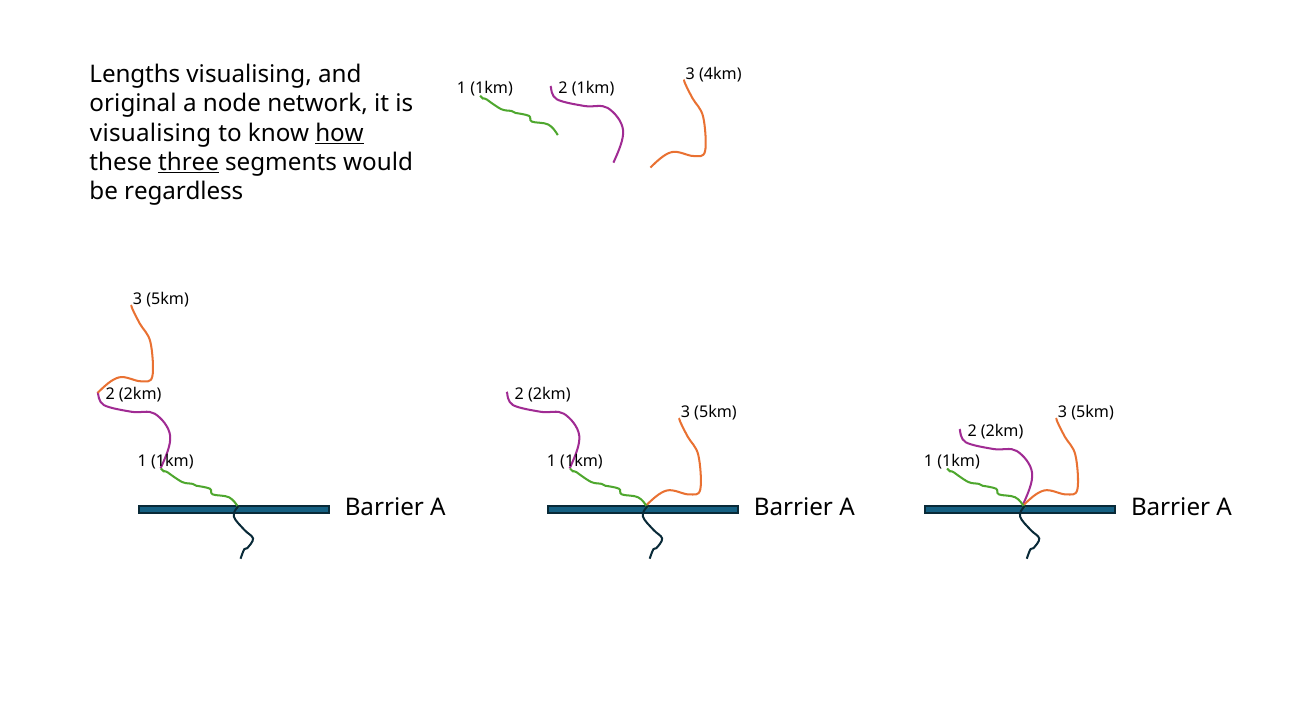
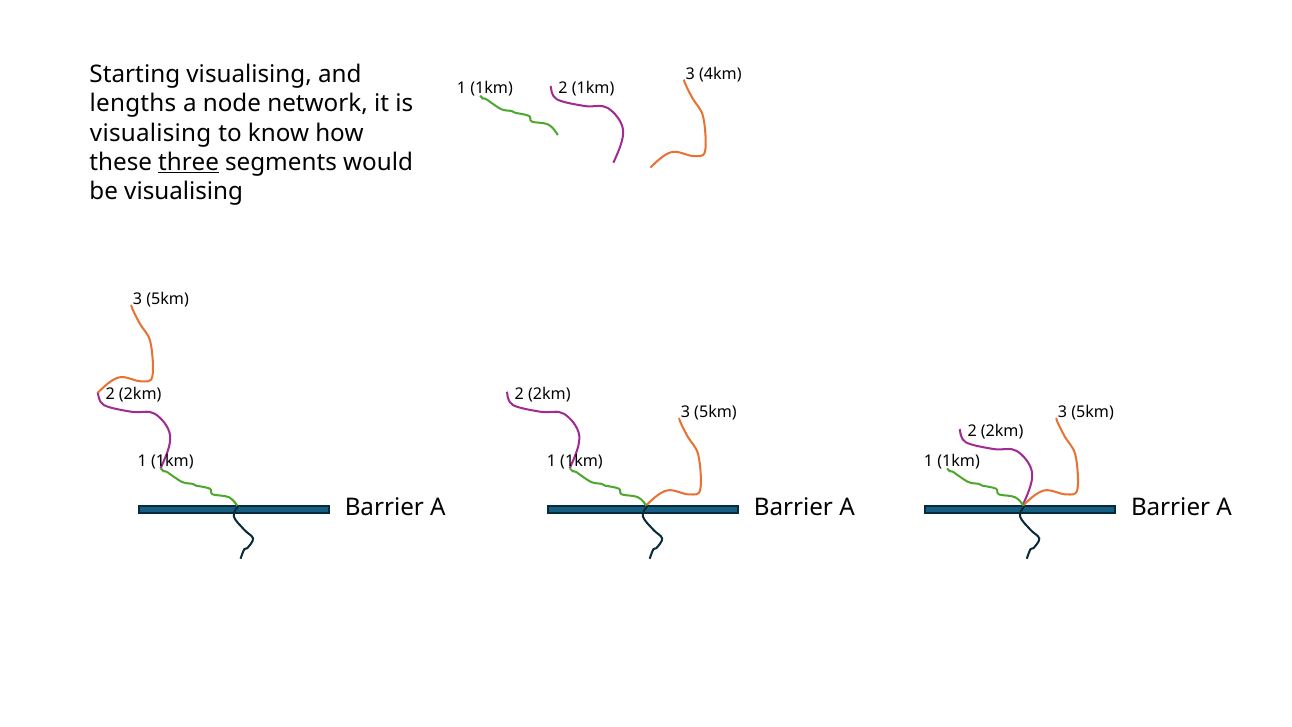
Lengths: Lengths -> Starting
original: original -> lengths
how underline: present -> none
be regardless: regardless -> visualising
